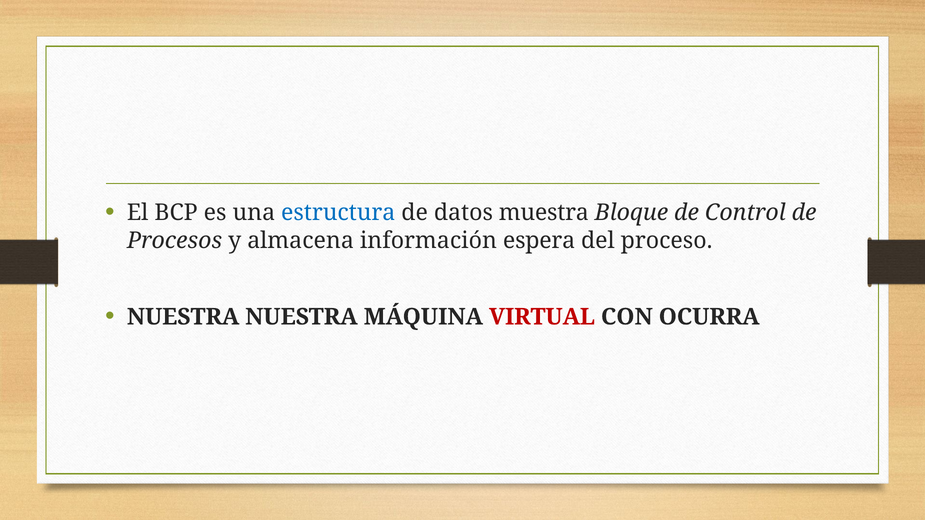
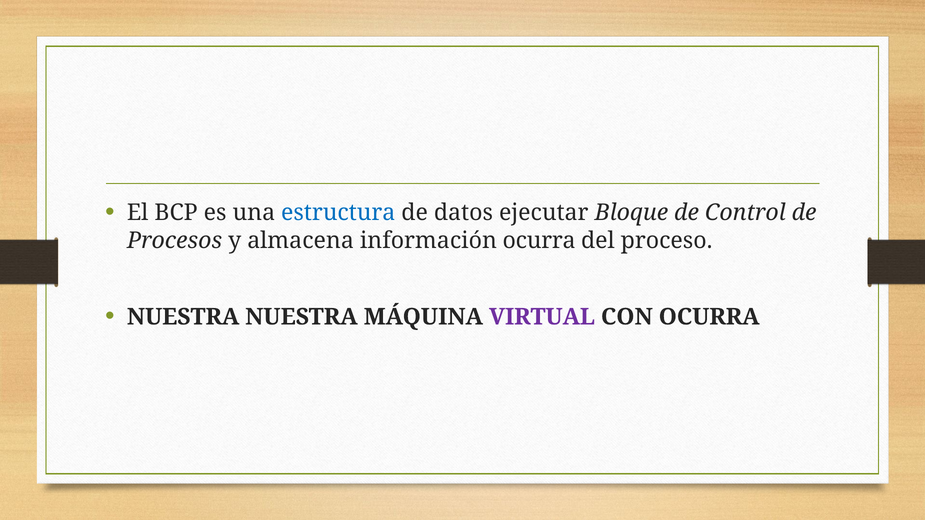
muestra: muestra -> ejecutar
información espera: espera -> ocurra
VIRTUAL colour: red -> purple
